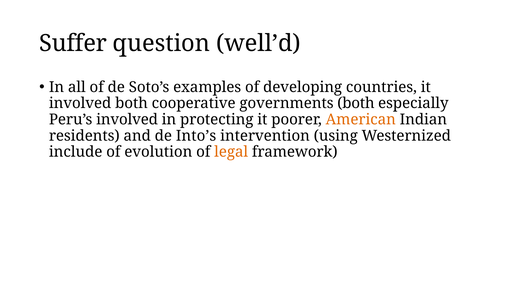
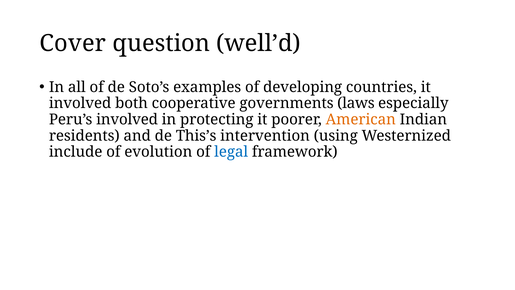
Suffer: Suffer -> Cover
governments both: both -> laws
Into’s: Into’s -> This’s
legal colour: orange -> blue
